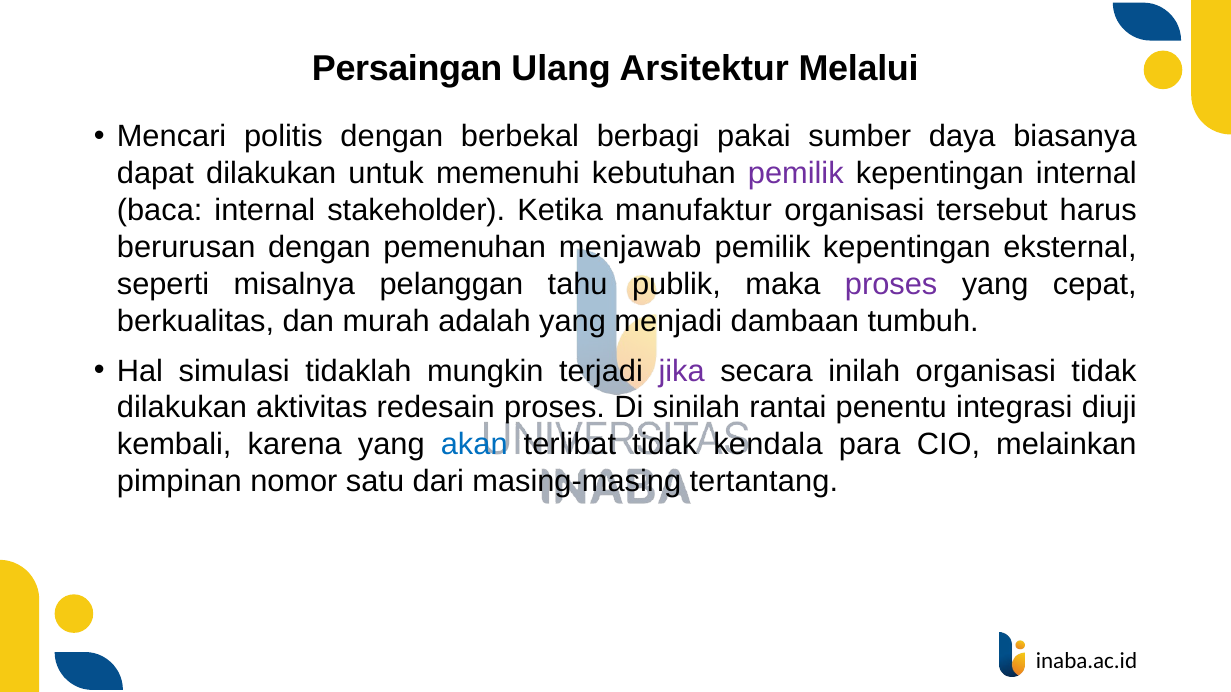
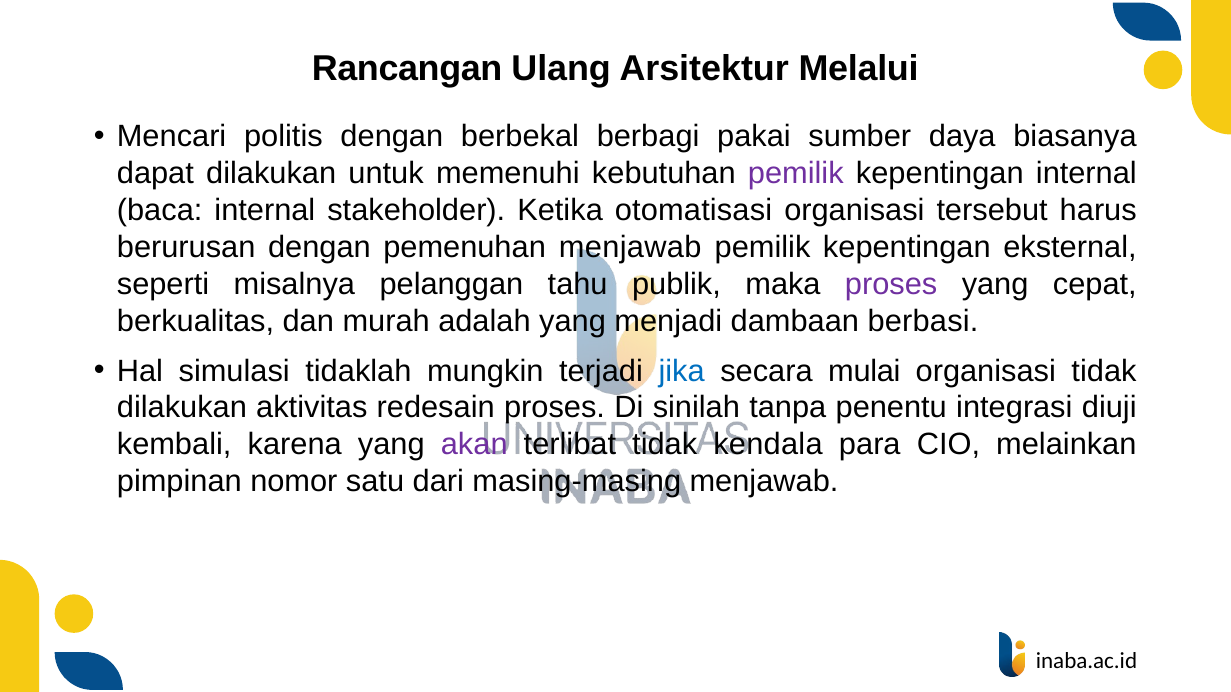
Persaingan: Persaingan -> Rancangan
manufaktur: manufaktur -> otomatisasi
tumbuh: tumbuh -> berbasi
jika colour: purple -> blue
inilah: inilah -> mulai
rantai: rantai -> tanpa
akan colour: blue -> purple
masing-masing tertantang: tertantang -> menjawab
